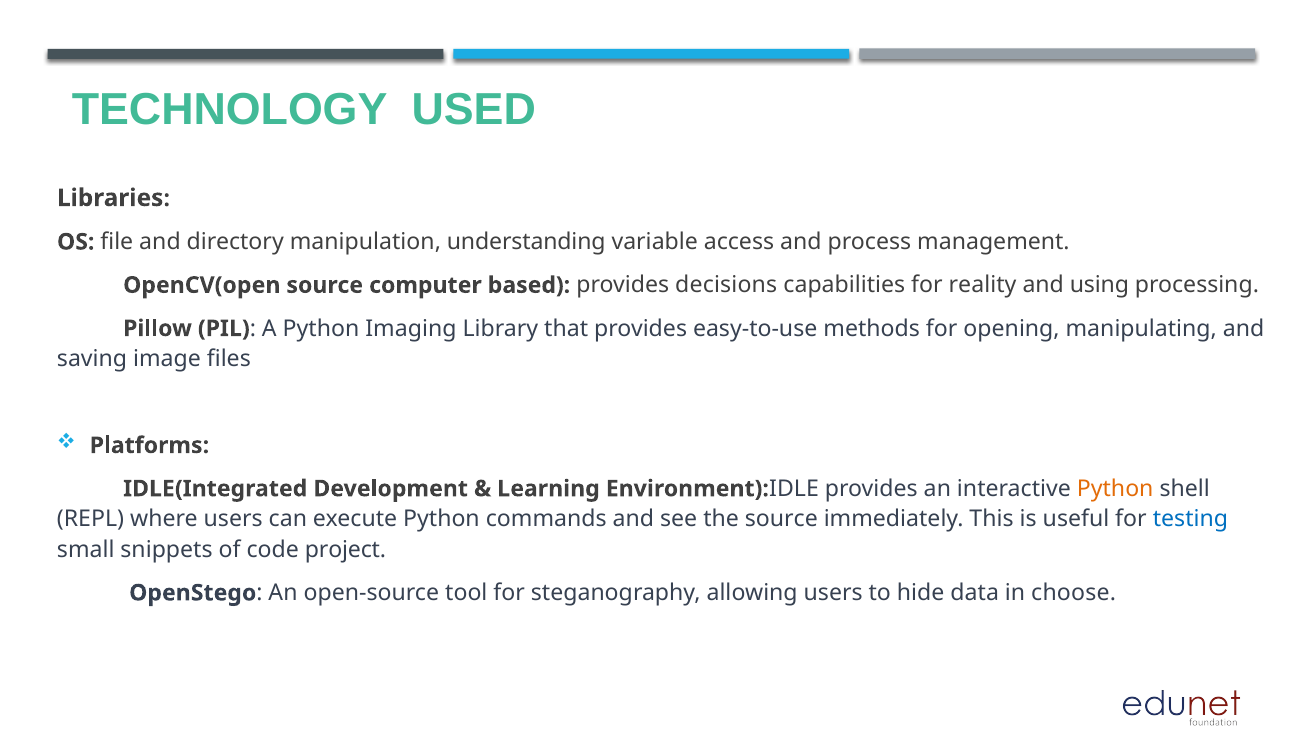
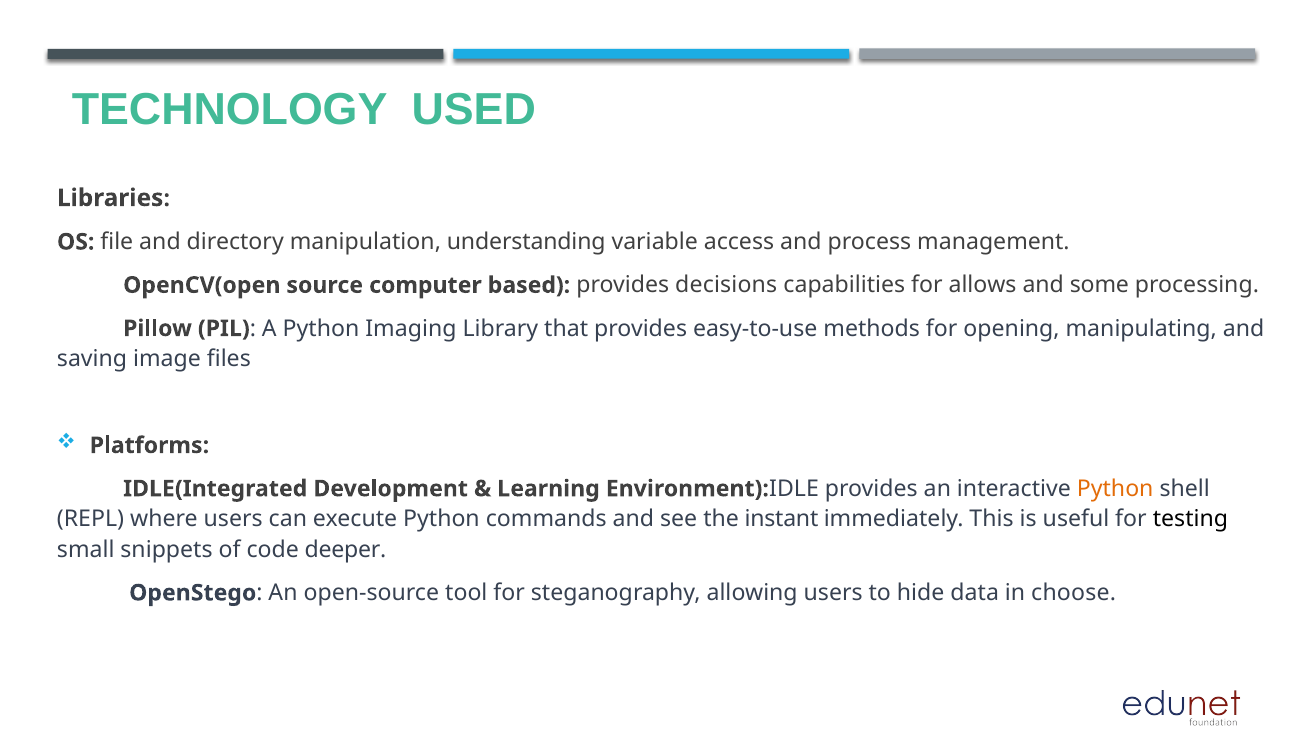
reality: reality -> allows
using: using -> some
the source: source -> instant
testing colour: blue -> black
project: project -> deeper
